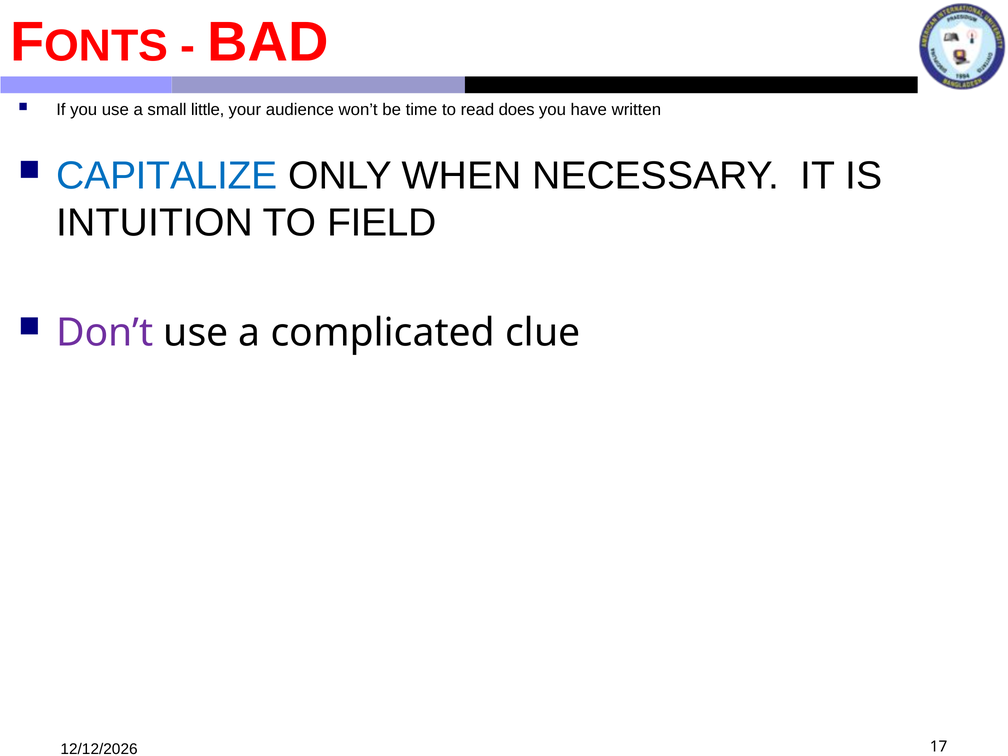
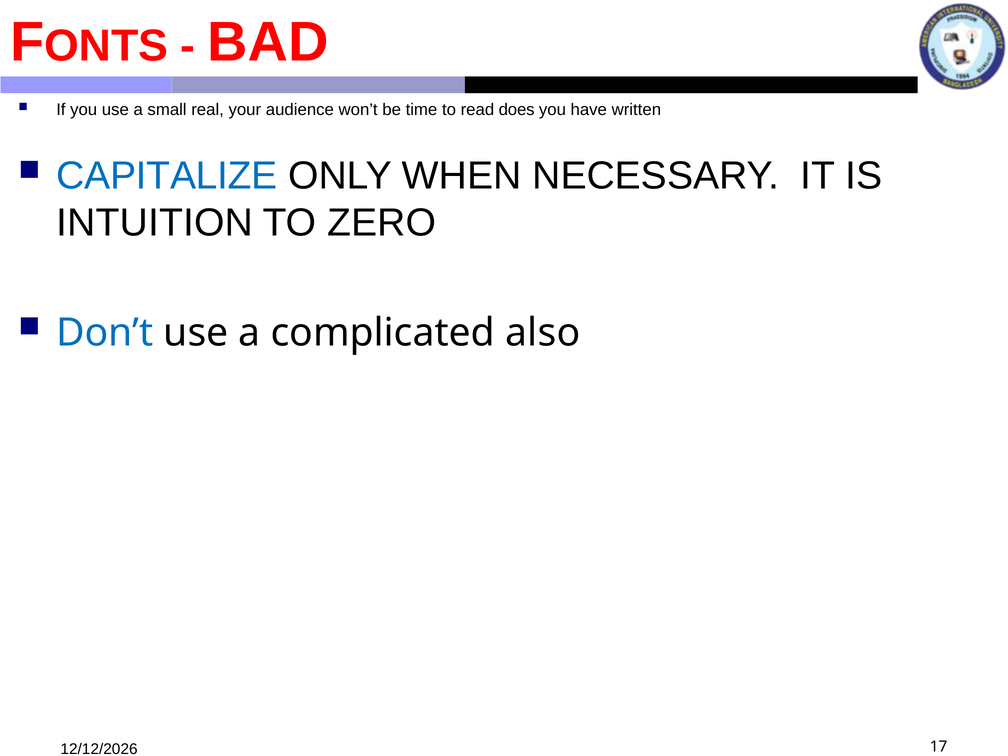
little: little -> real
FIELD: FIELD -> ZERO
Don’t colour: purple -> blue
clue: clue -> also
